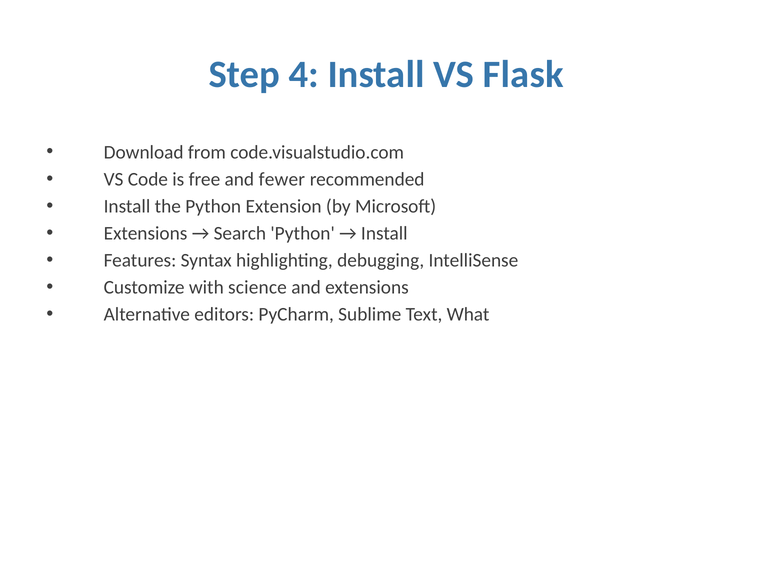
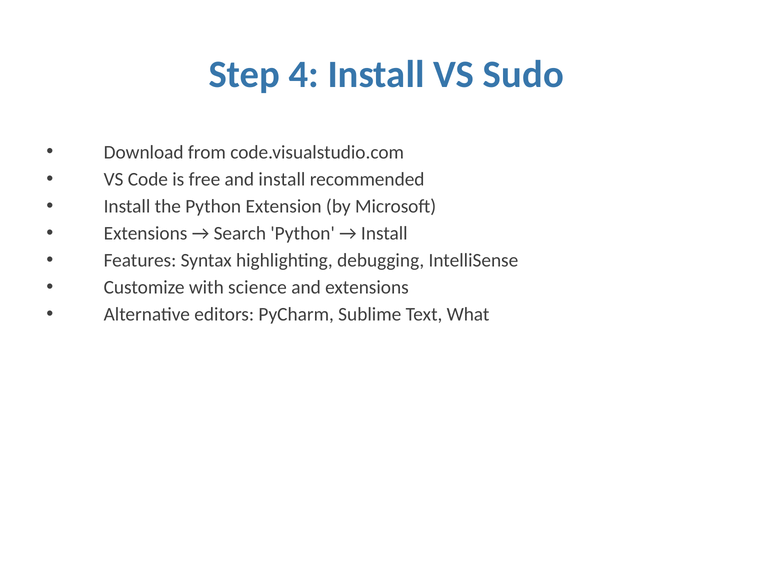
Flask: Flask -> Sudo
and fewer: fewer -> install
